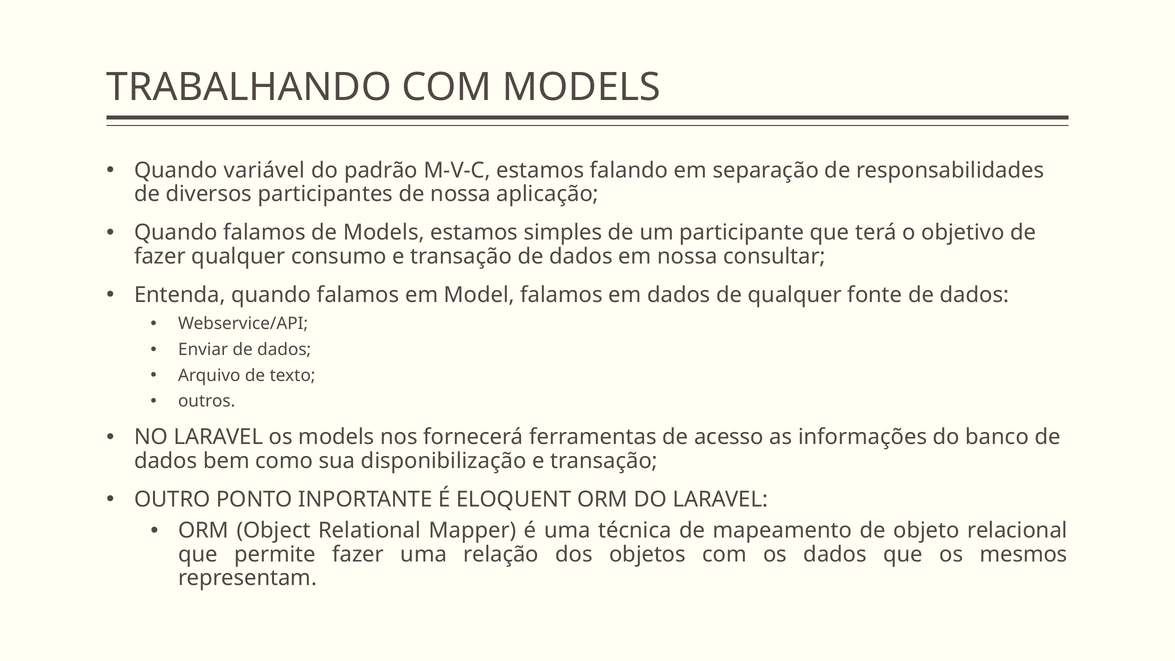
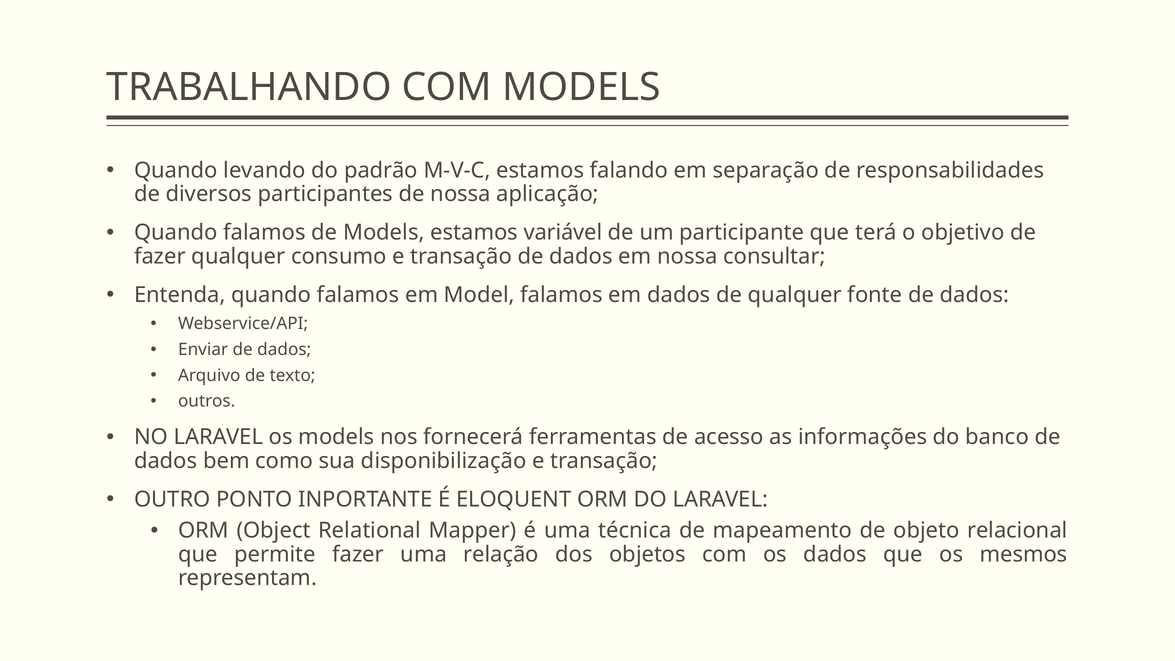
variável: variável -> levando
simples: simples -> variável
